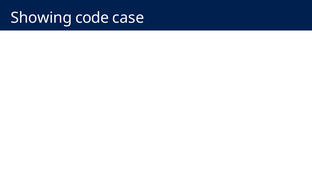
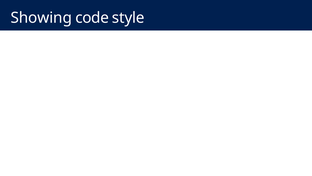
case: case -> style
